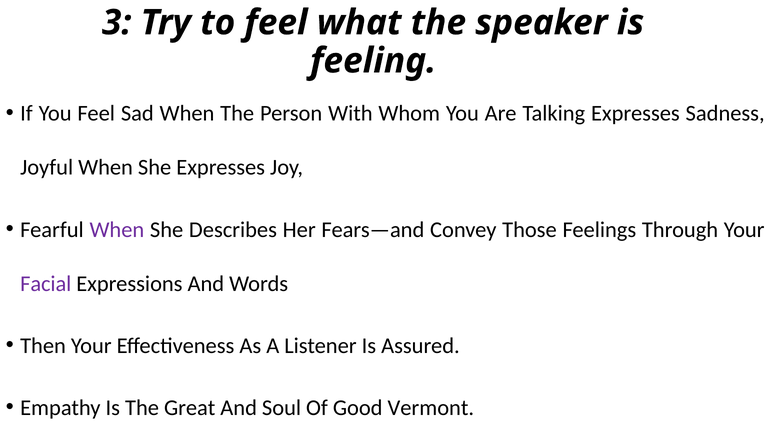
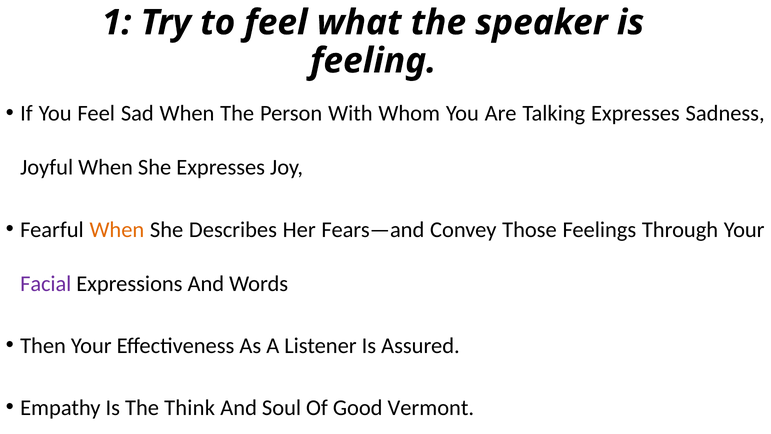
3: 3 -> 1
When at (117, 229) colour: purple -> orange
Great: Great -> Think
